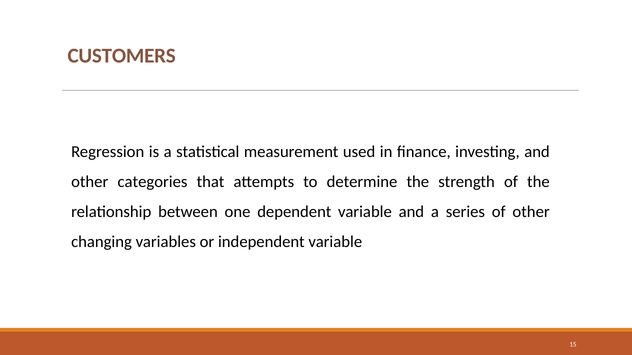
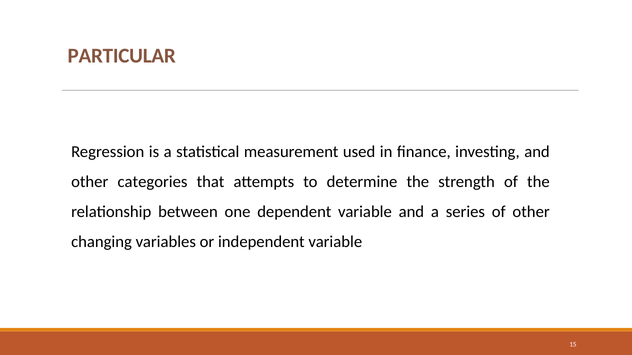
CUSTOMERS: CUSTOMERS -> PARTICULAR
